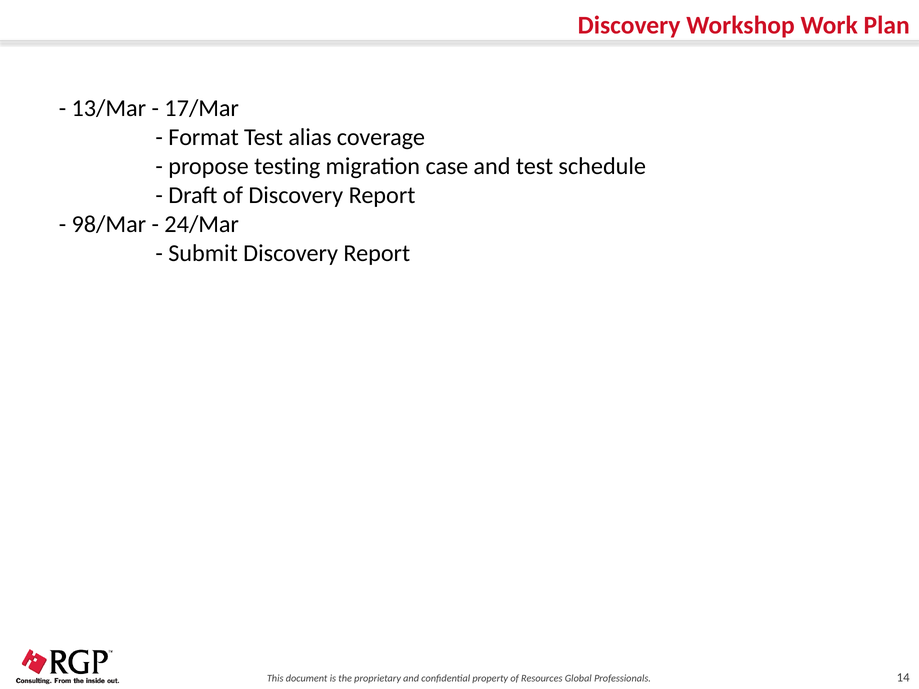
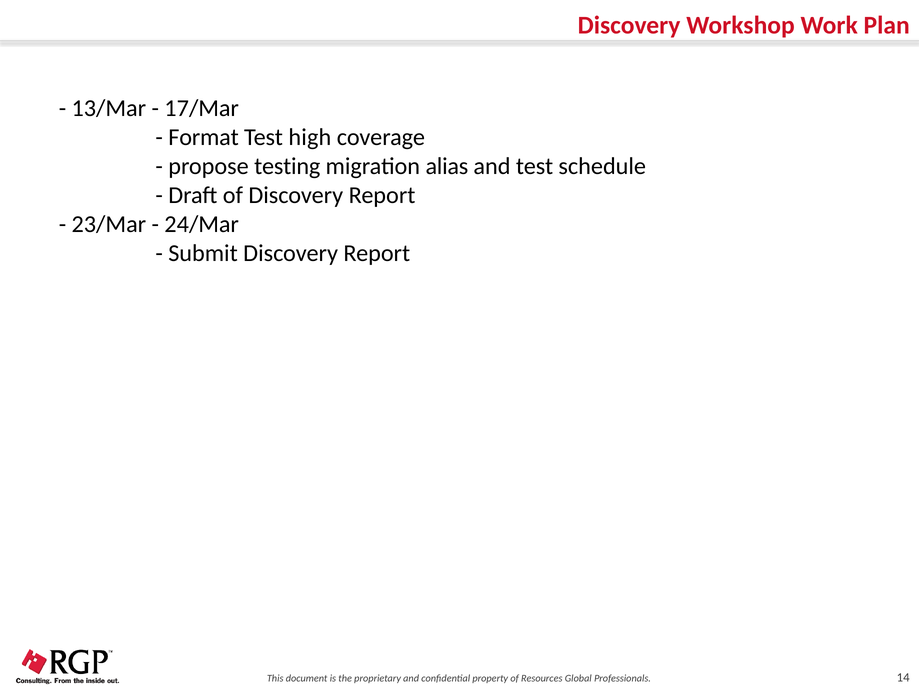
alias: alias -> high
case: case -> alias
98/Mar: 98/Mar -> 23/Mar
